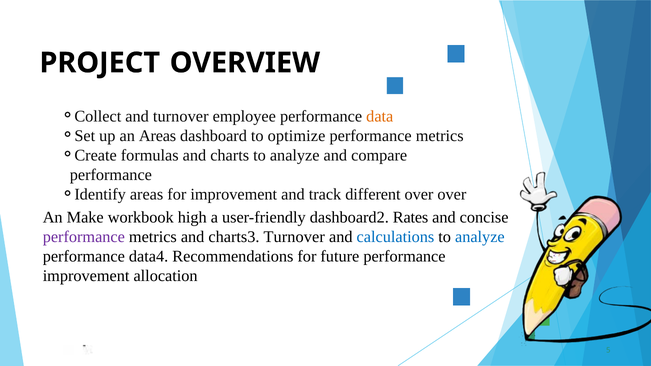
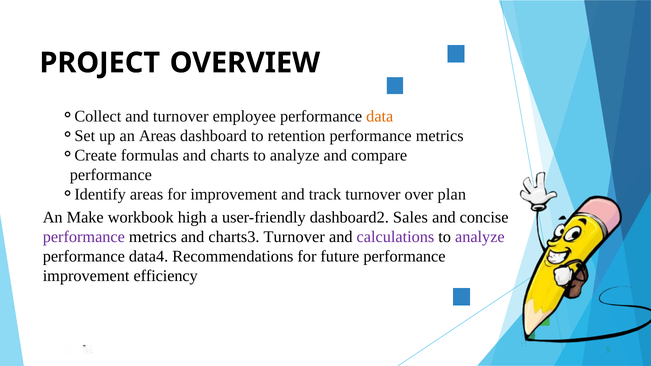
optimize: optimize -> retention
track different: different -> turnover
over over: over -> plan
Rates: Rates -> Sales
calculations colour: blue -> purple
analyze at (480, 237) colour: blue -> purple
allocation: allocation -> efficiency
